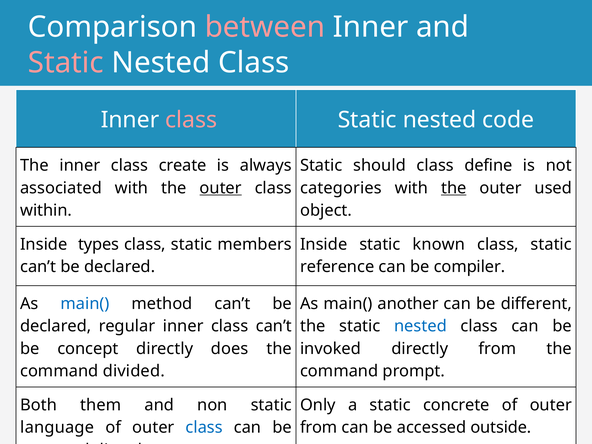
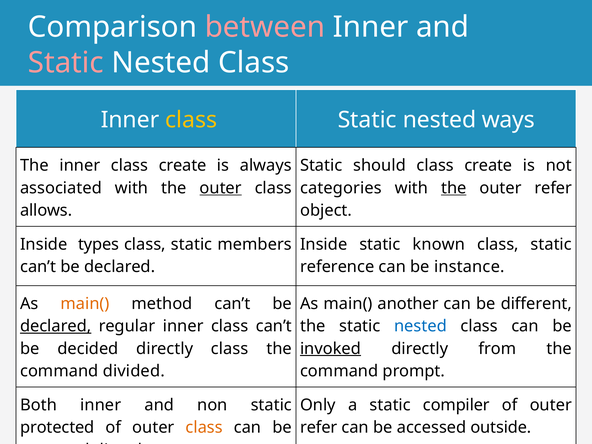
class at (191, 120) colour: pink -> yellow
code: code -> ways
define at (488, 165): define -> create
used at (553, 188): used -> refer
within: within -> allows
compiler: compiler -> instance
main( at (85, 304) colour: blue -> orange
declared at (56, 326) underline: none -> present
concept: concept -> decided
directly does: does -> class
invoked underline: none -> present
Both them: them -> inner
concrete: concrete -> compiler
language: language -> protected
class at (204, 428) colour: blue -> orange
from at (319, 428): from -> refer
